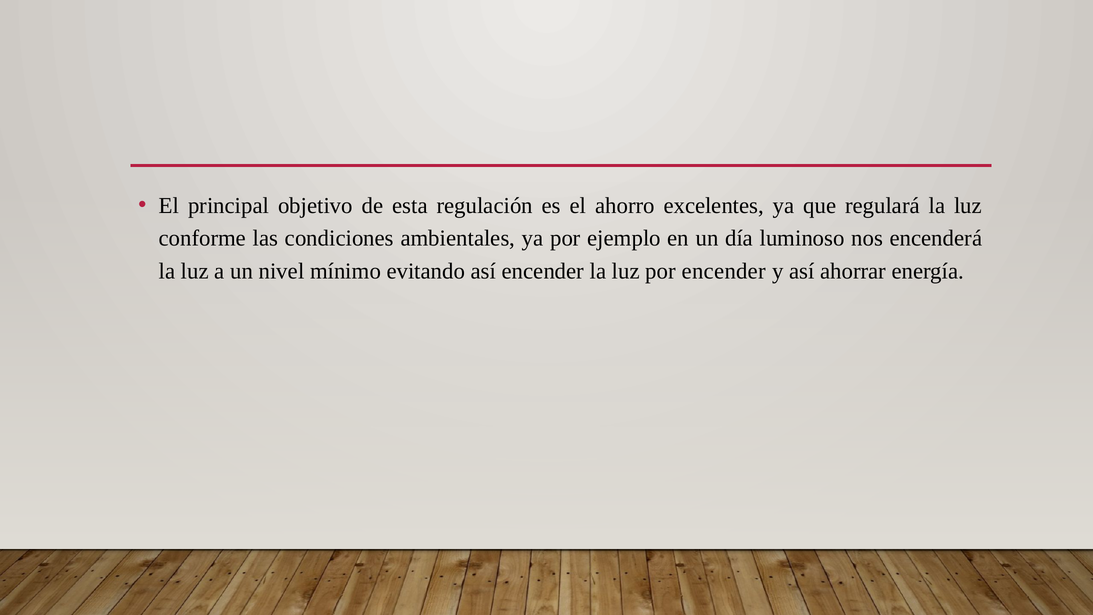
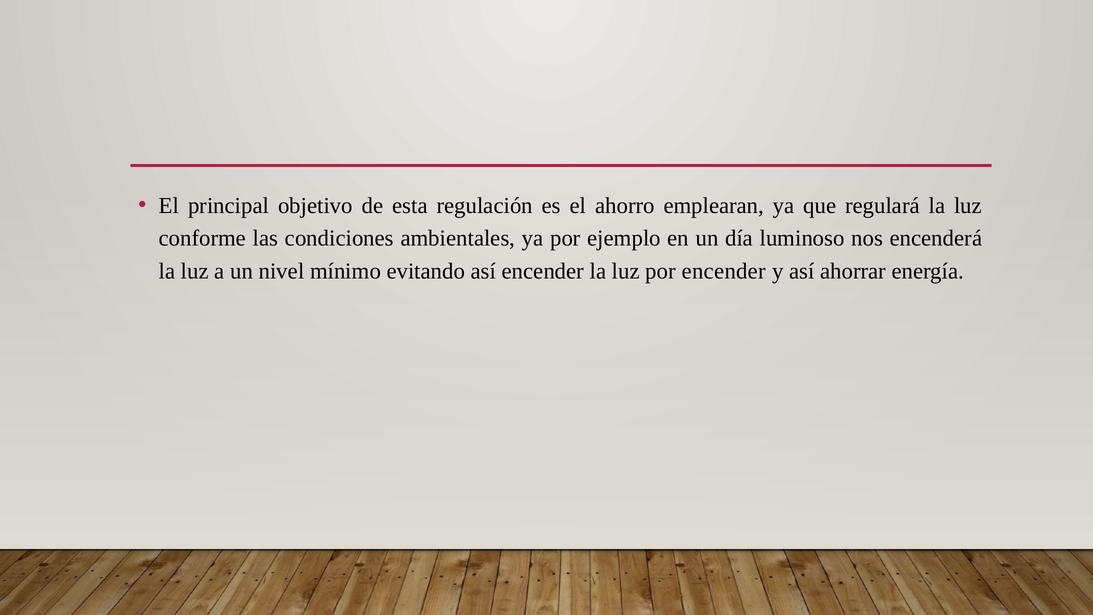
excelentes: excelentes -> emplearan
